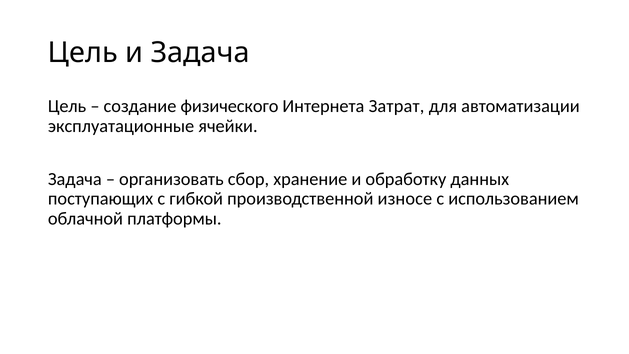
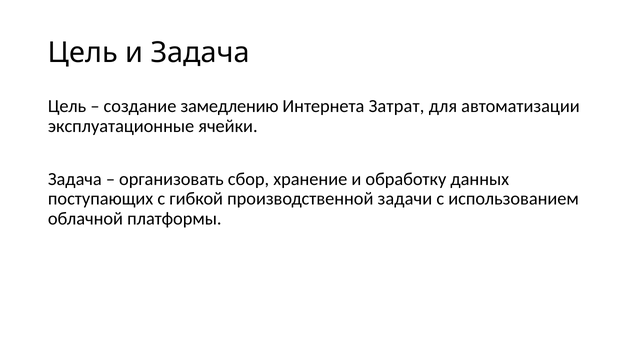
физического: физического -> замедлению
износе: износе -> задачи
